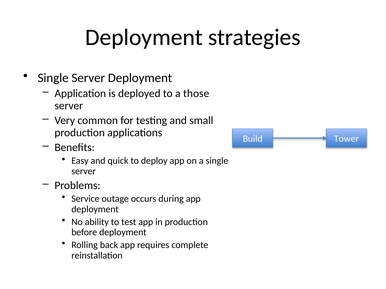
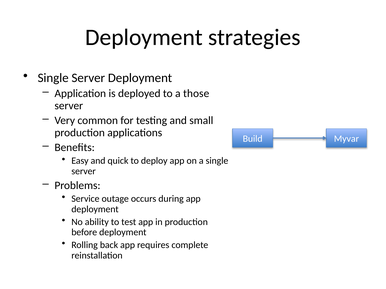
Tower: Tower -> Myvar
